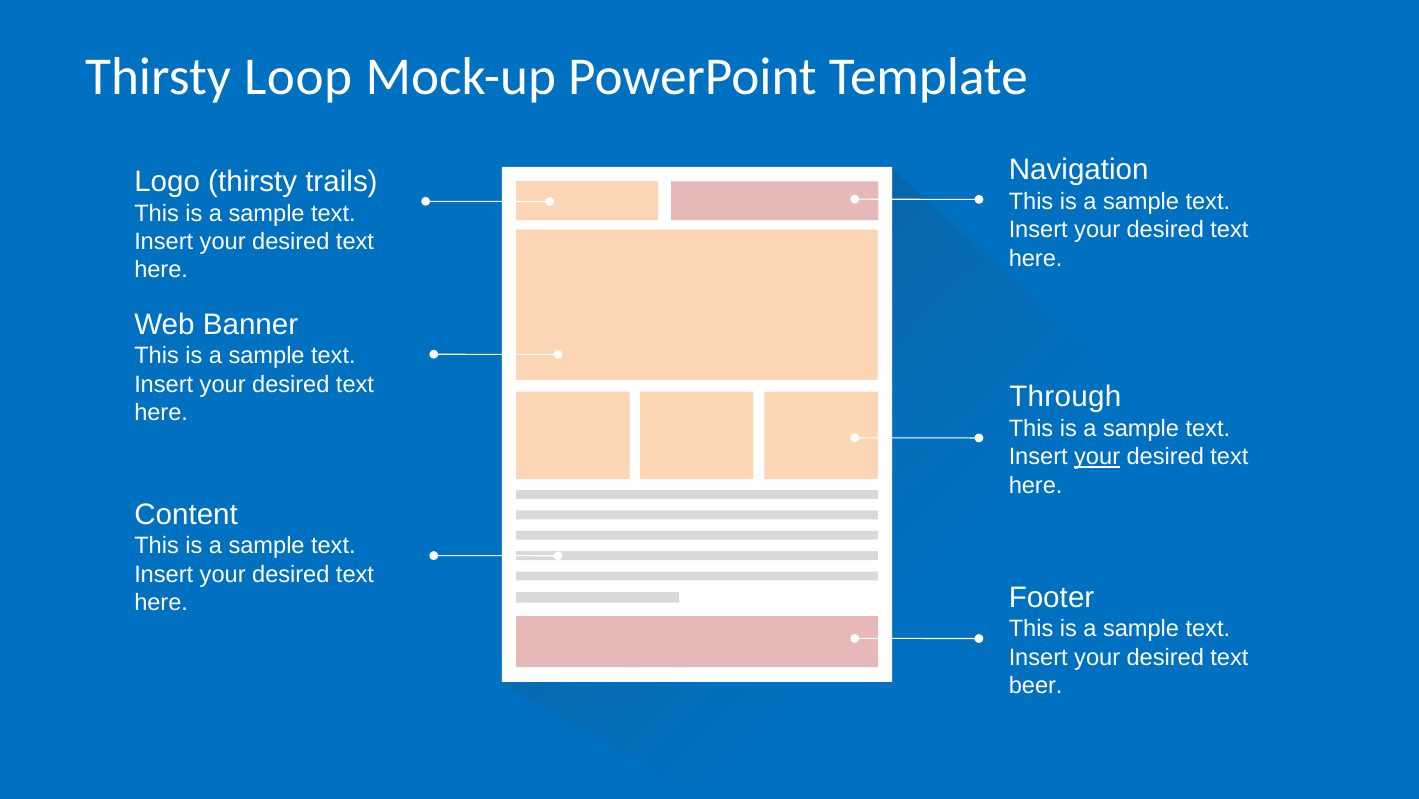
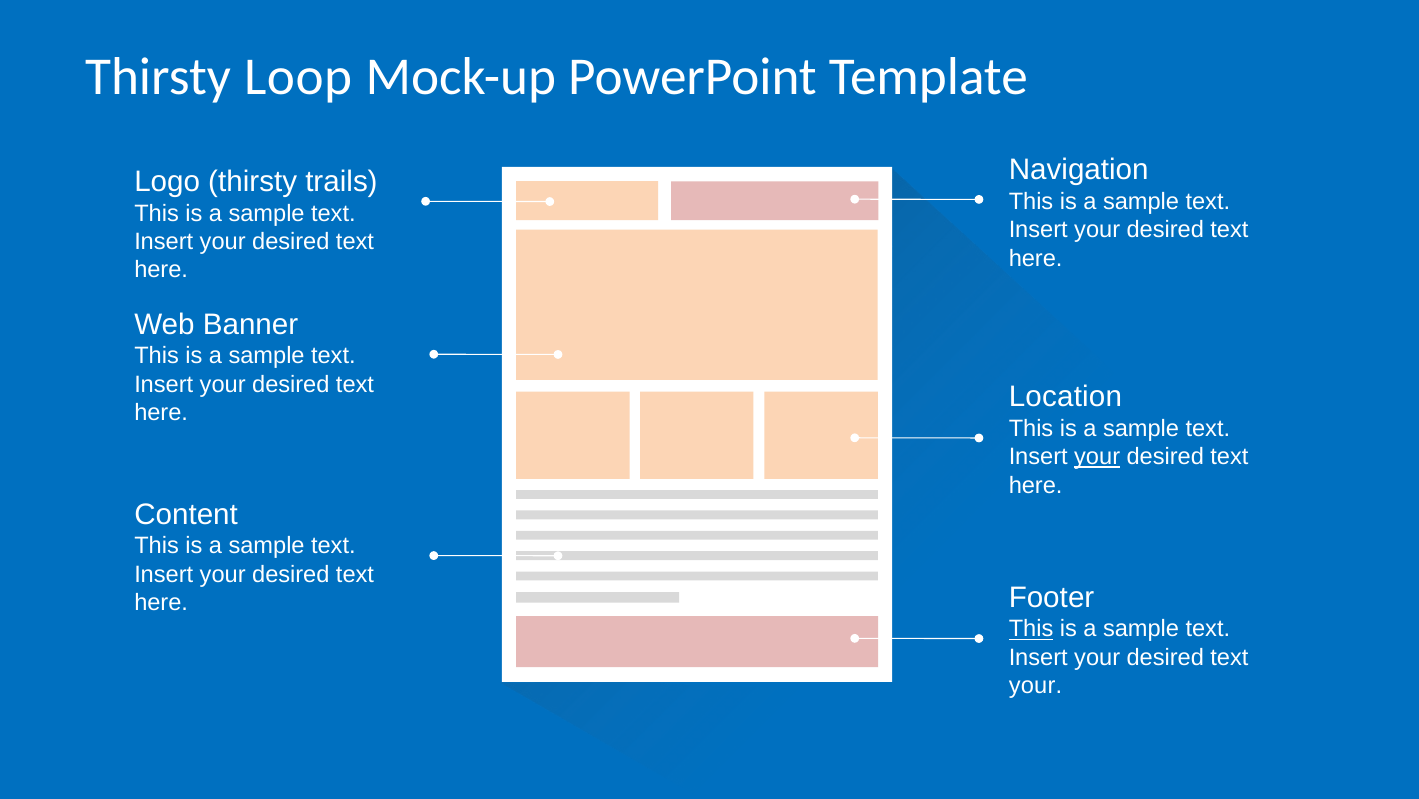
Through: Through -> Location
This at (1031, 629) underline: none -> present
beer at (1036, 685): beer -> your
